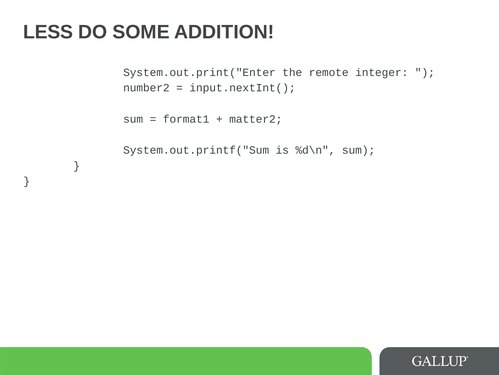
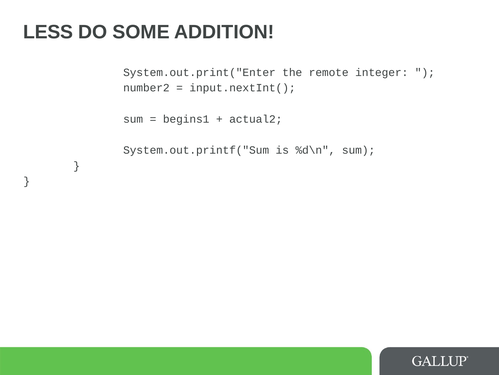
format1: format1 -> begins1
matter2: matter2 -> actual2
